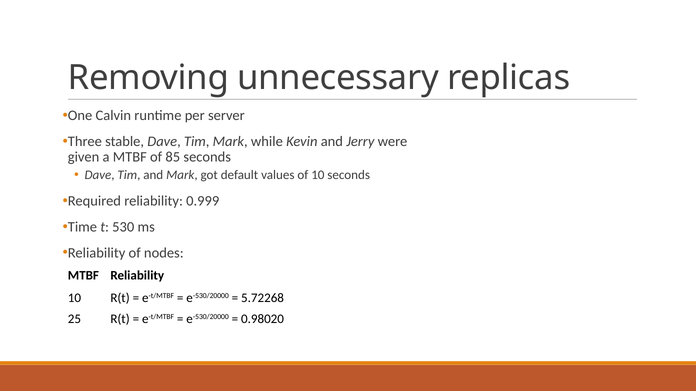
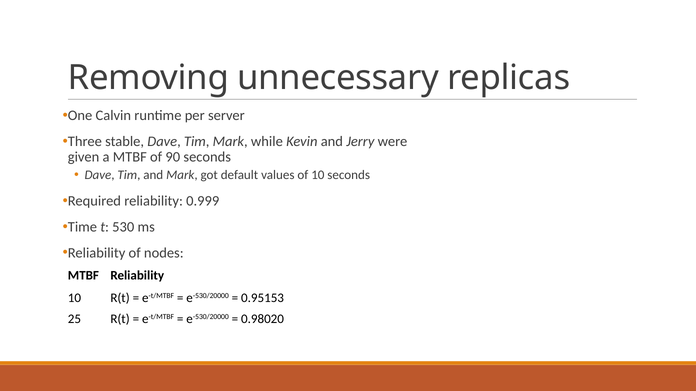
85: 85 -> 90
5.72268: 5.72268 -> 0.95153
